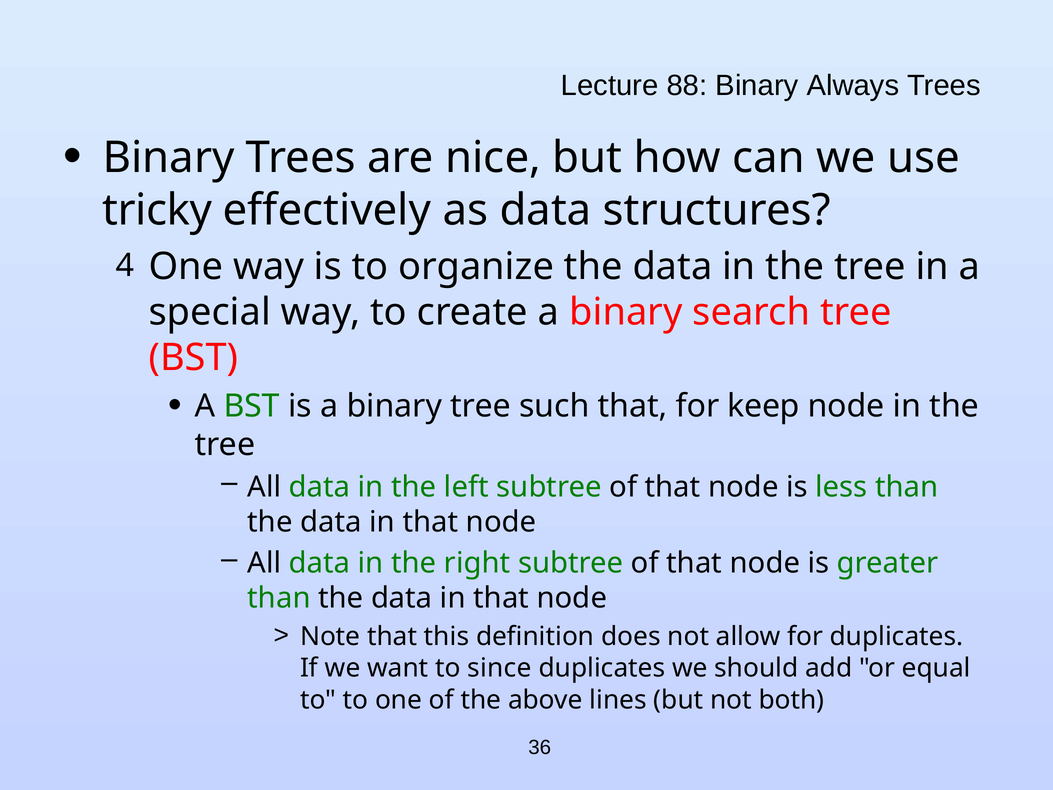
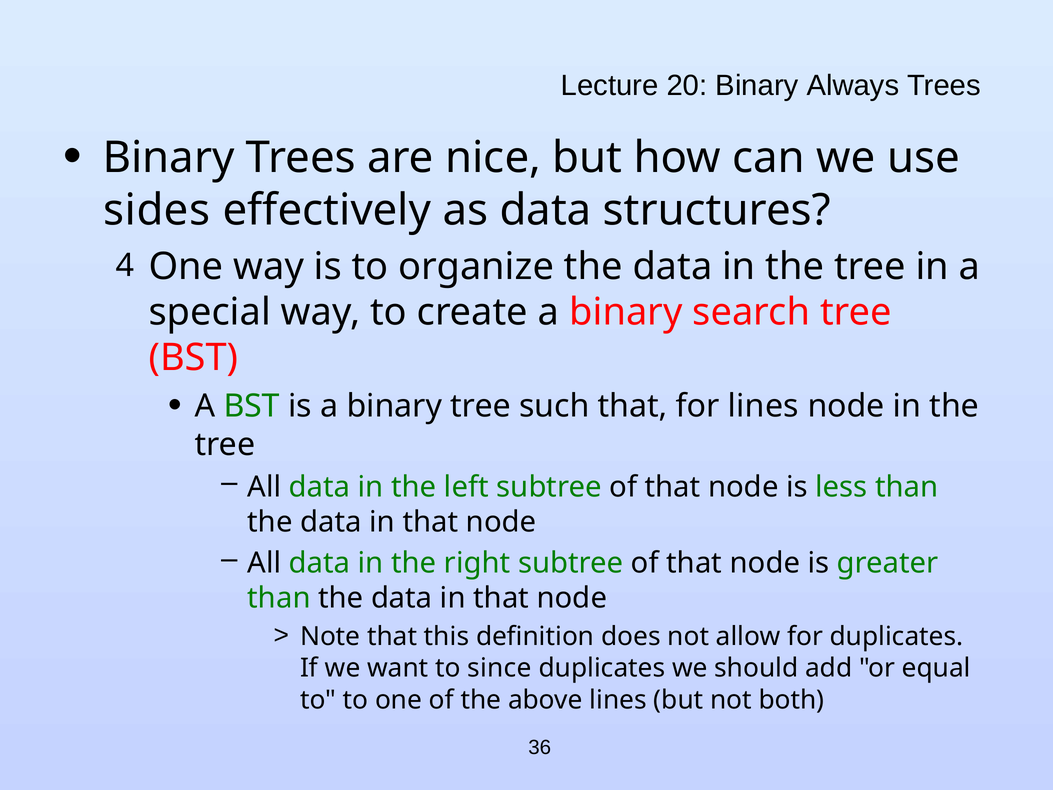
88: 88 -> 20
tricky: tricky -> sides
for keep: keep -> lines
